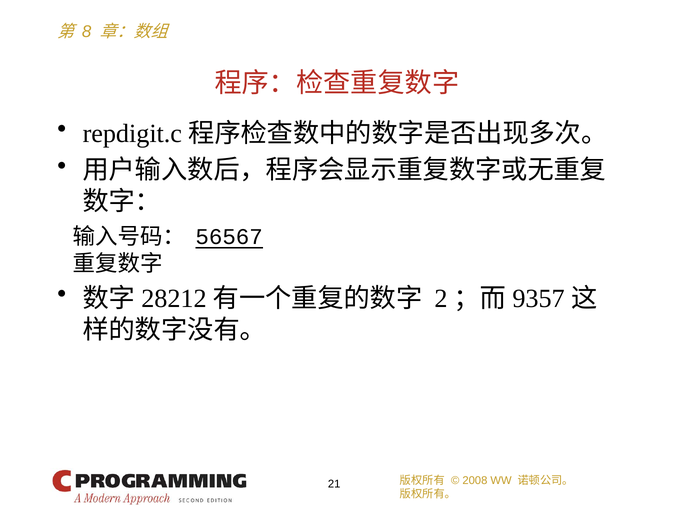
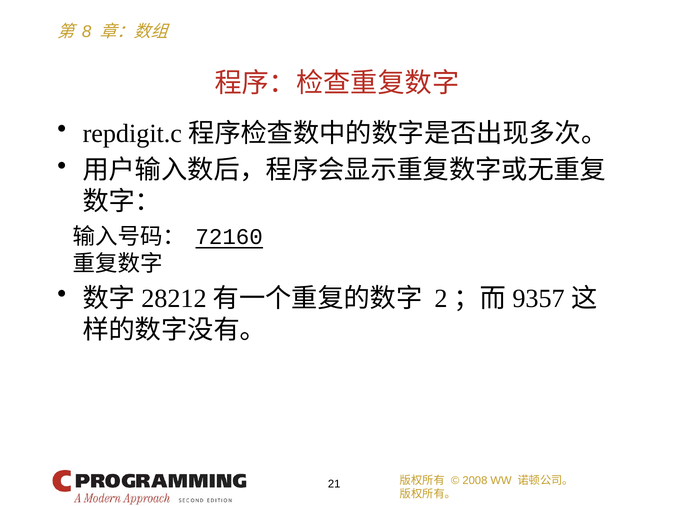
56567: 56567 -> 72160
